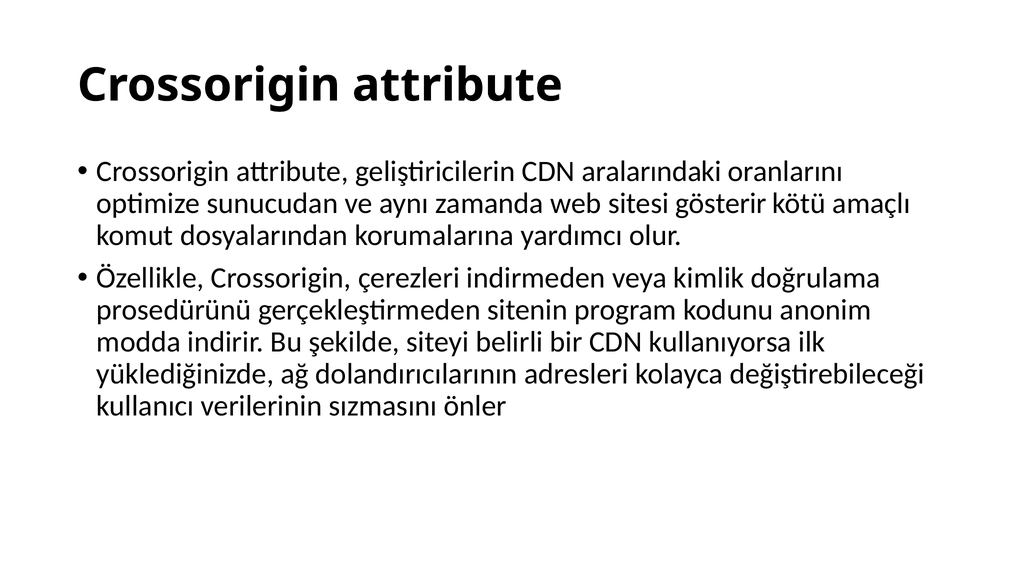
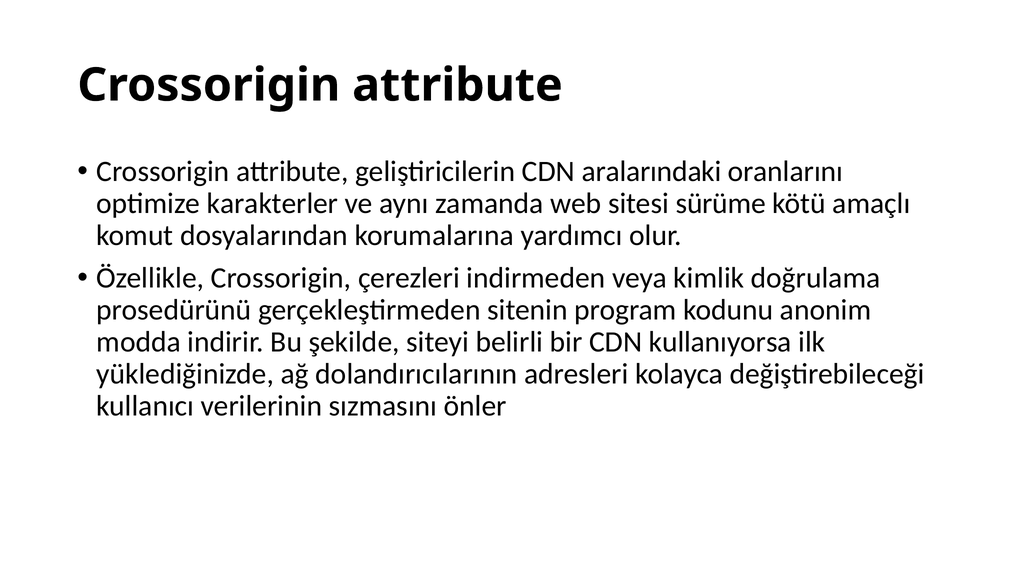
sunucudan: sunucudan -> karakterler
gösterir: gösterir -> sürüme
